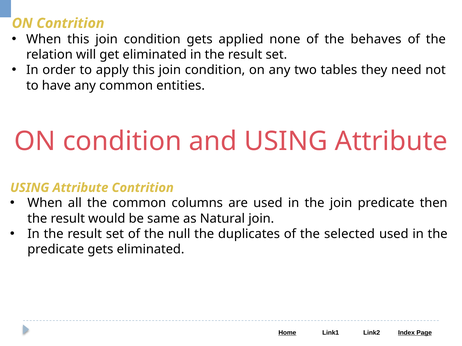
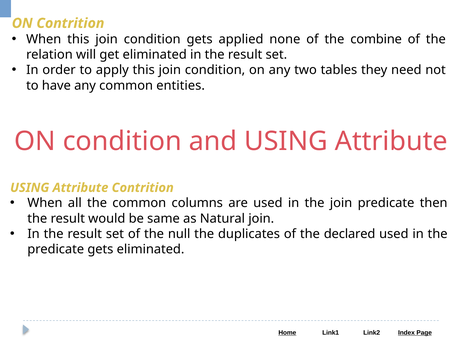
behaves: behaves -> combine
selected: selected -> declared
